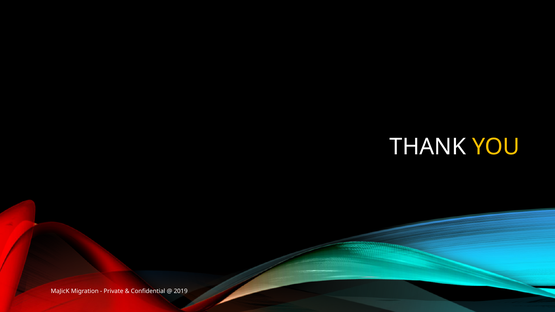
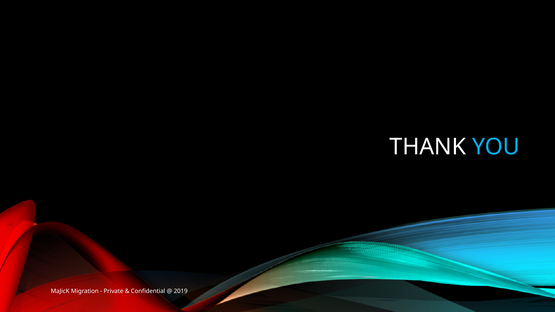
YOU colour: yellow -> light blue
